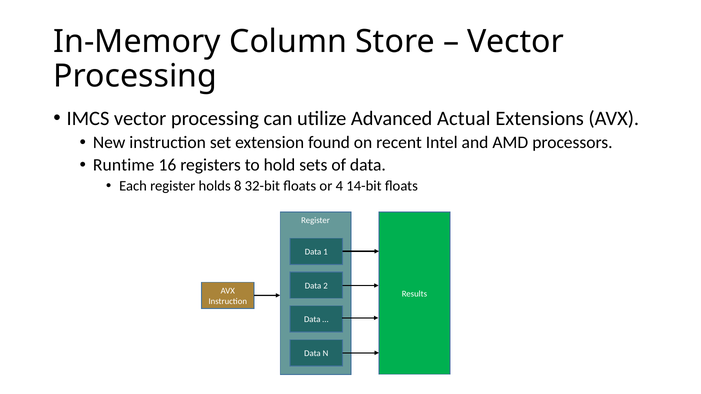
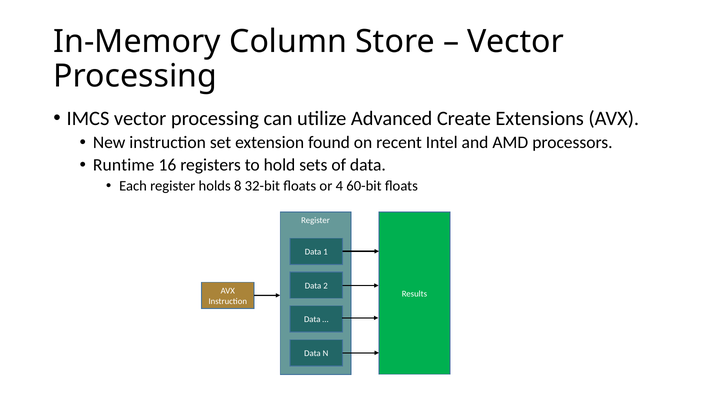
Actual: Actual -> Create
14-bit: 14-bit -> 60-bit
